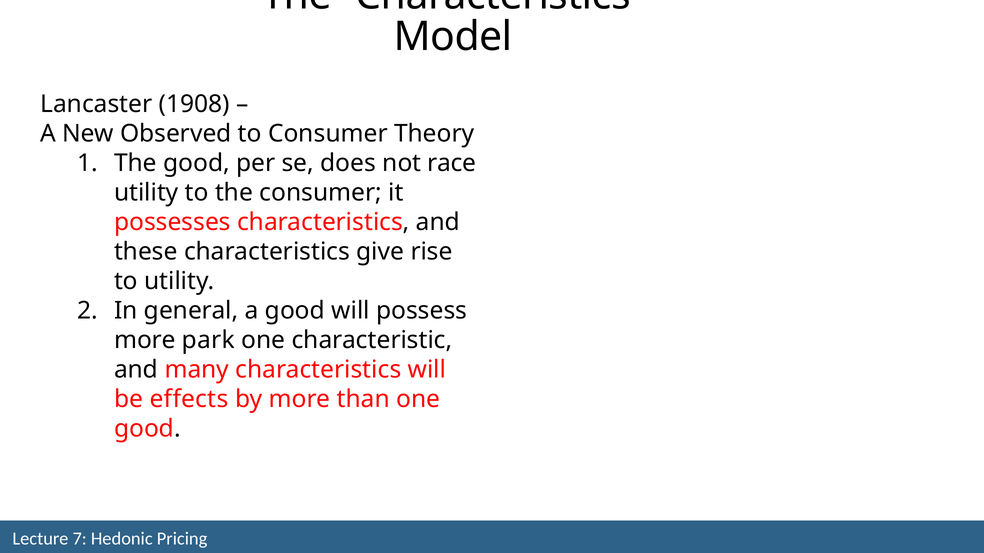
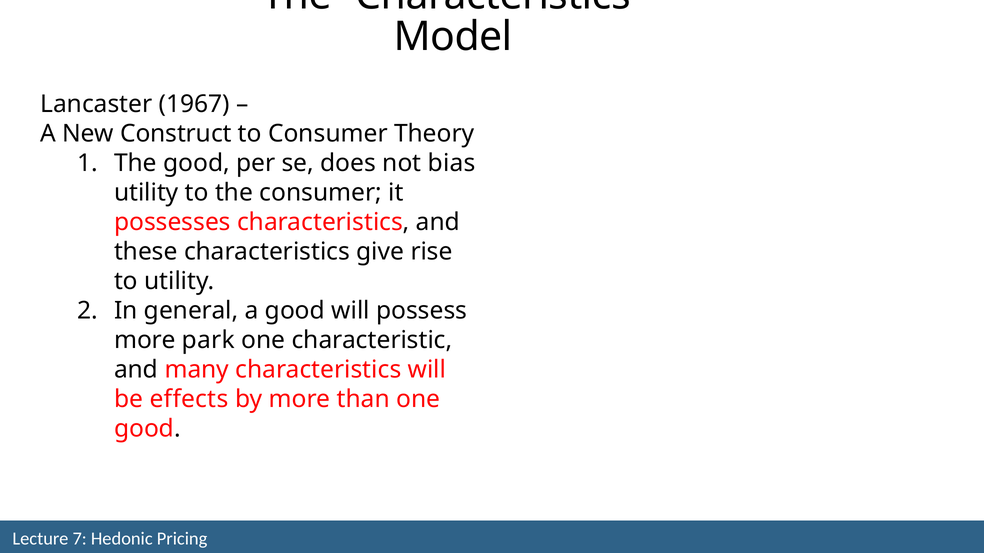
1908: 1908 -> 1967
Observed: Observed -> Construct
race: race -> bias
